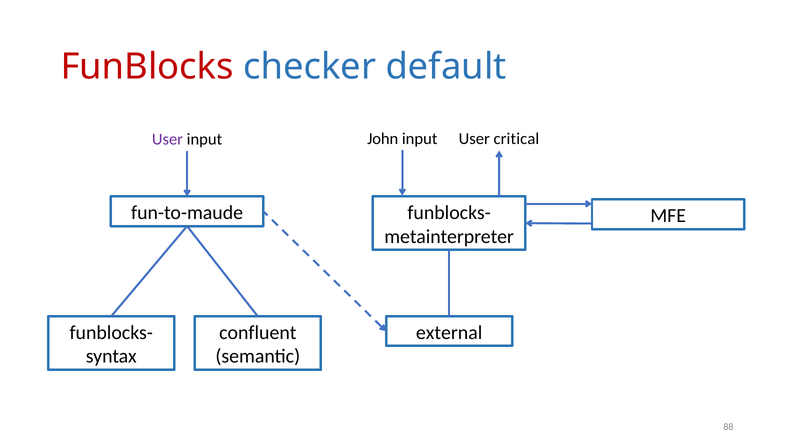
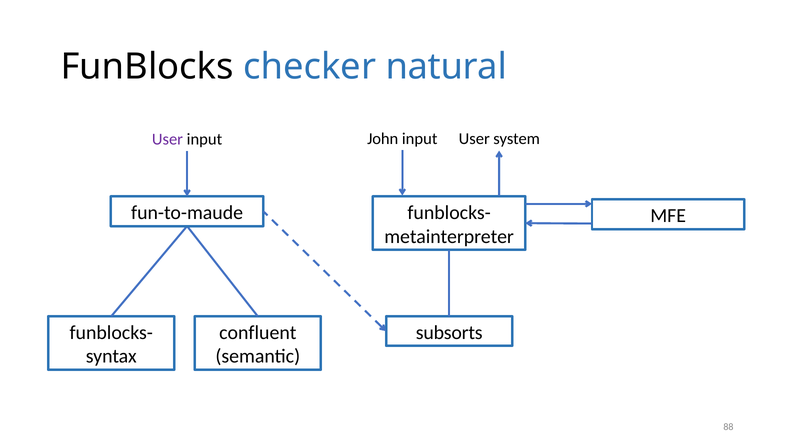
FunBlocks colour: red -> black
default: default -> natural
critical: critical -> system
external: external -> subsorts
